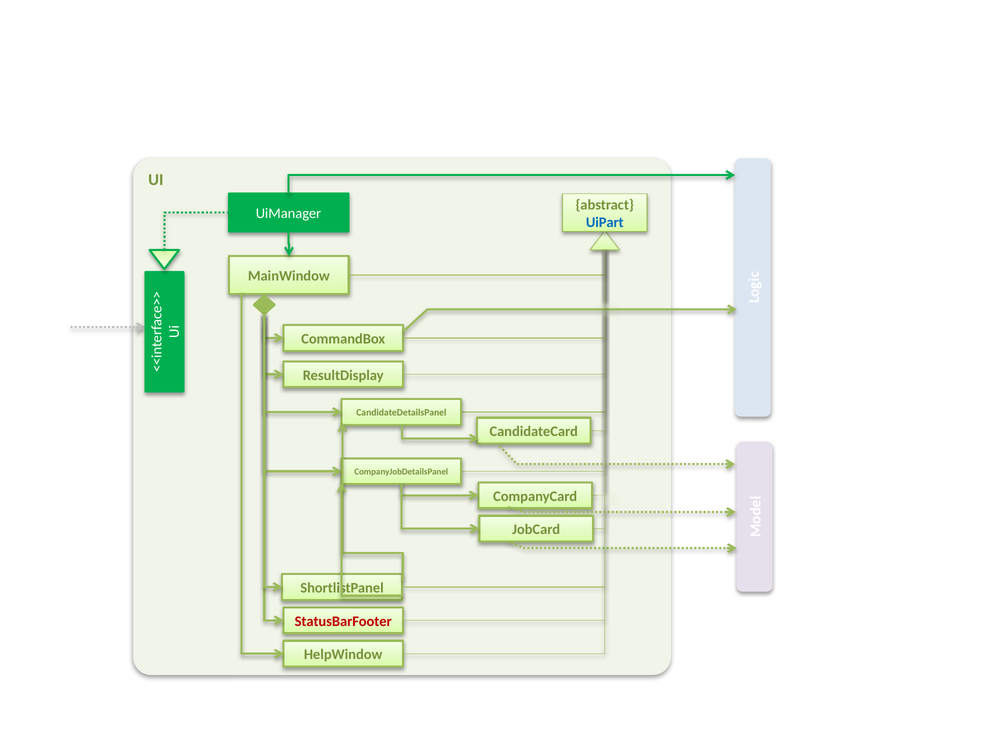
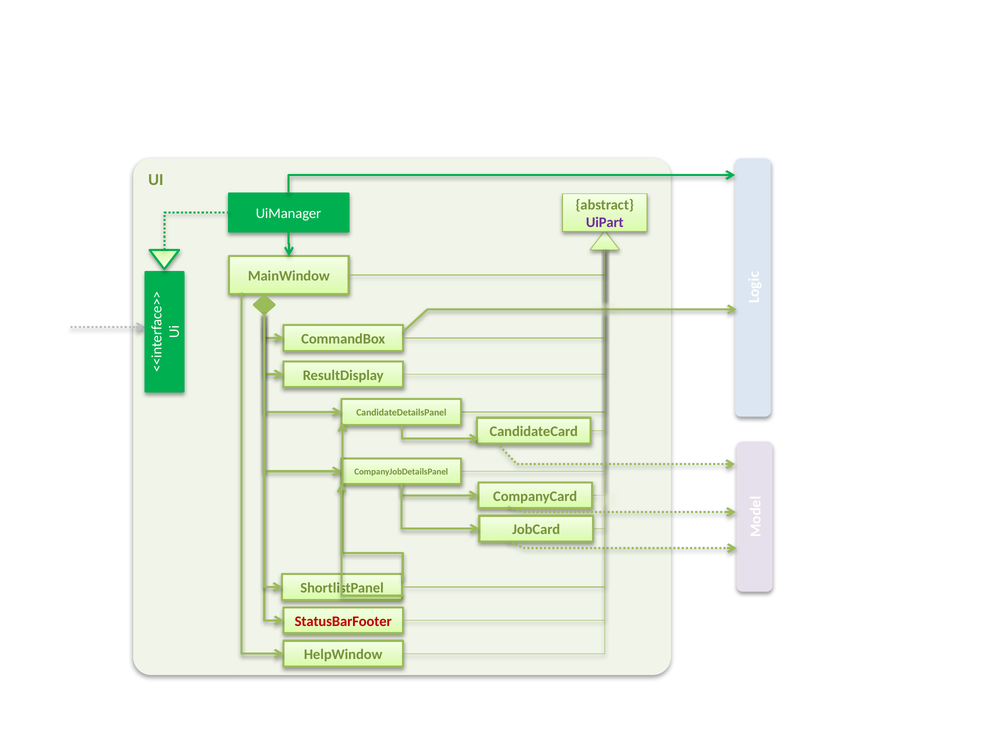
UiPart colour: blue -> purple
